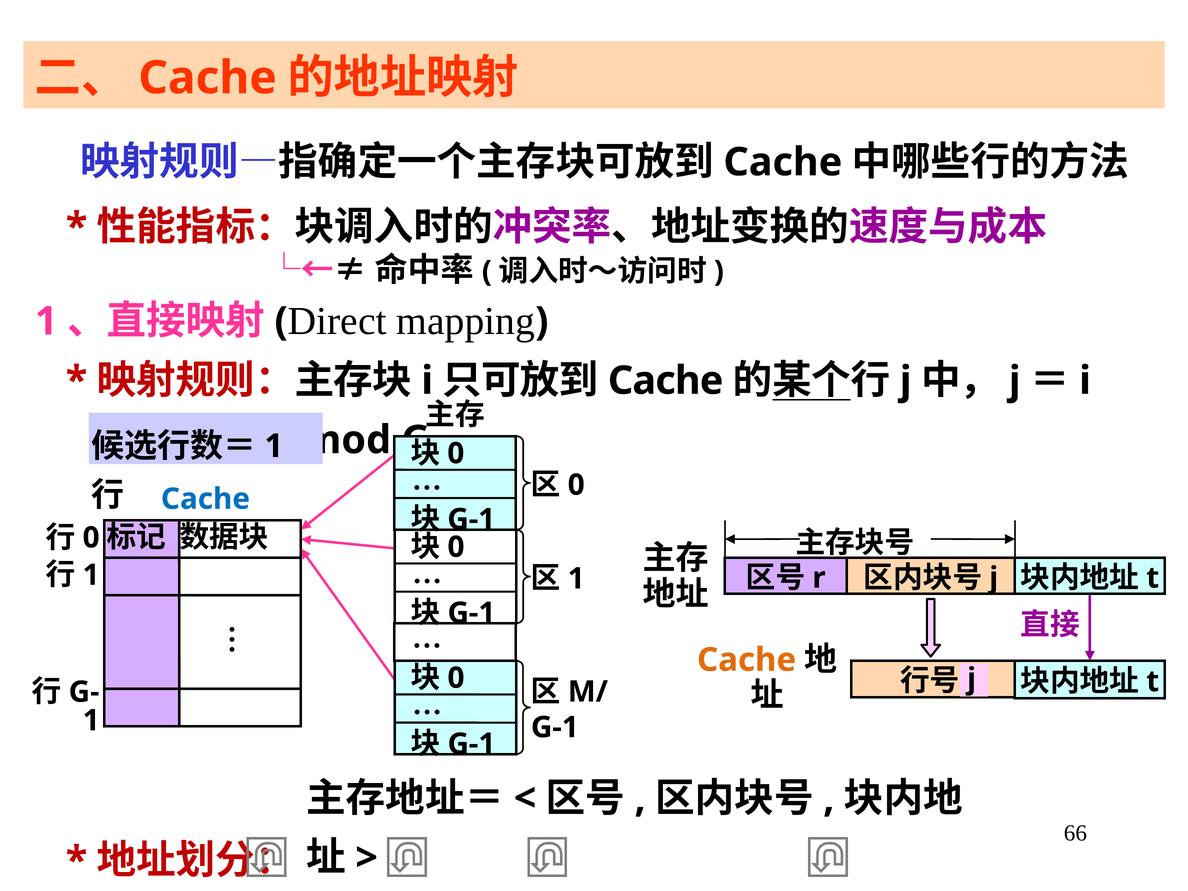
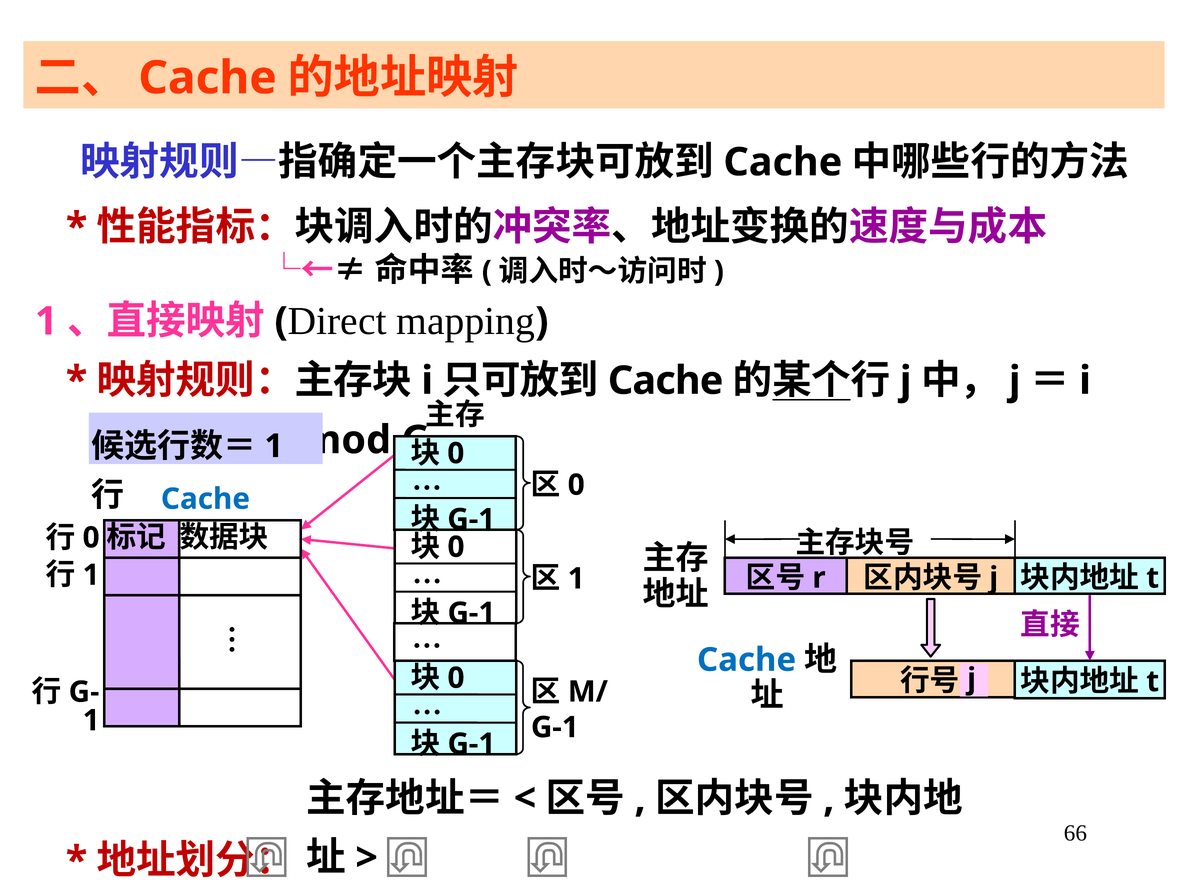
Cache at (747, 660) colour: orange -> blue
